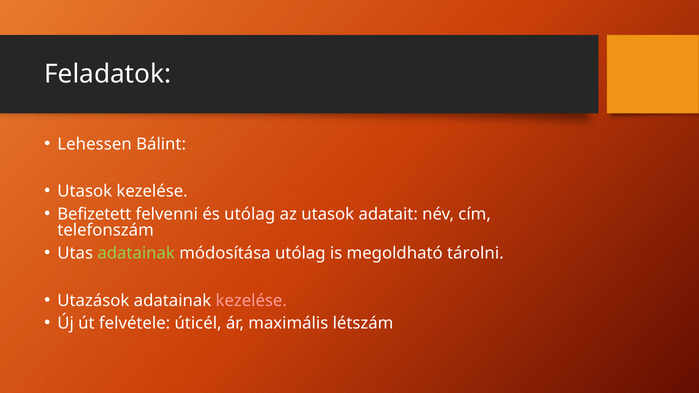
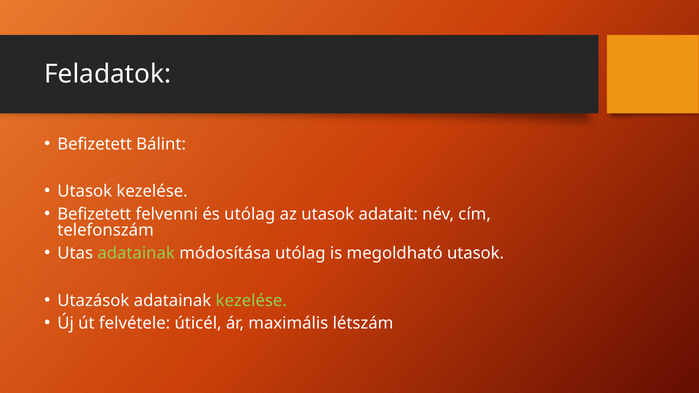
Lehessen at (95, 144): Lehessen -> Befizetett
megoldható tárolni: tárolni -> utasok
kezelése at (251, 301) colour: pink -> light green
